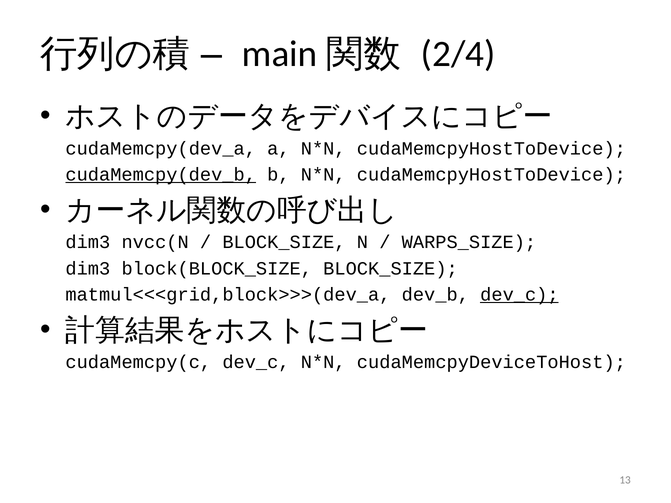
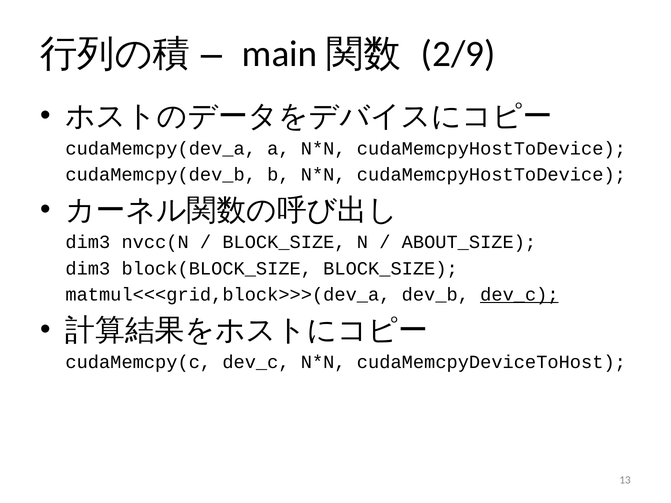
2/4: 2/4 -> 2/9
cudaMemcpy(dev_b underline: present -> none
WARPS_SIZE: WARPS_SIZE -> ABOUT_SIZE
